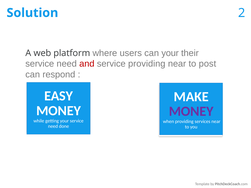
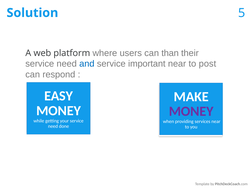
2: 2 -> 5
can your: your -> than
and colour: red -> blue
service providing: providing -> important
